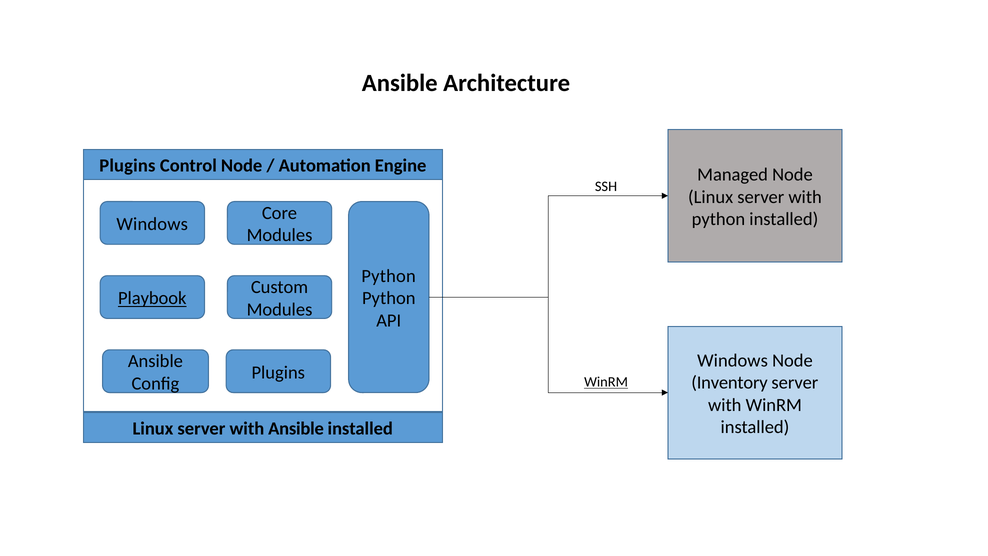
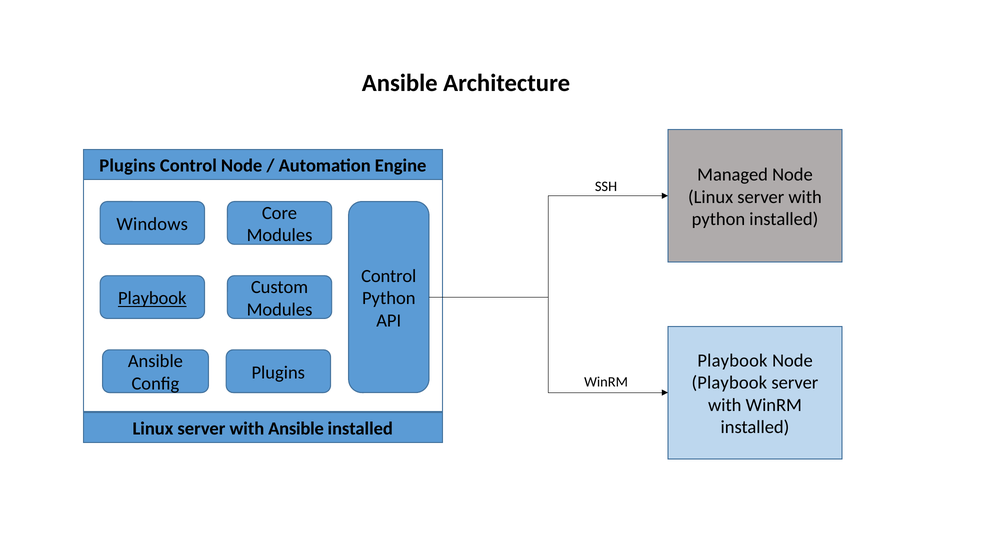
Python at (389, 276): Python -> Control
Windows at (733, 360): Windows -> Playbook
Inventory at (730, 383): Inventory -> Playbook
WinRM at (606, 382) underline: present -> none
